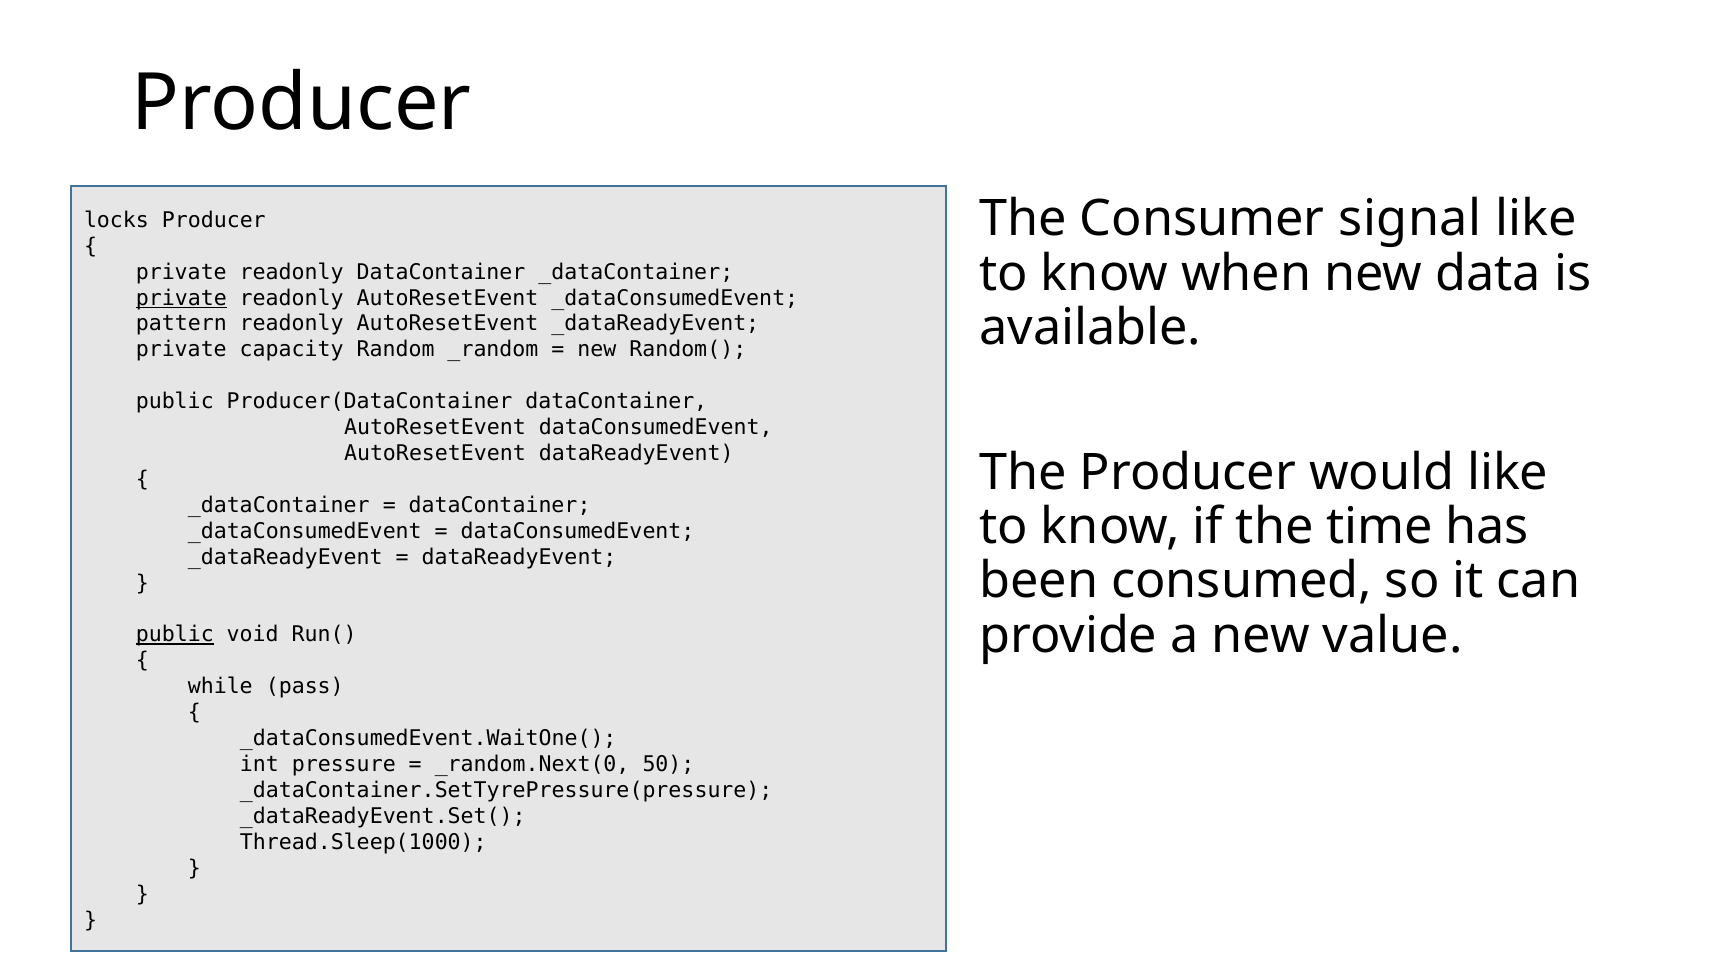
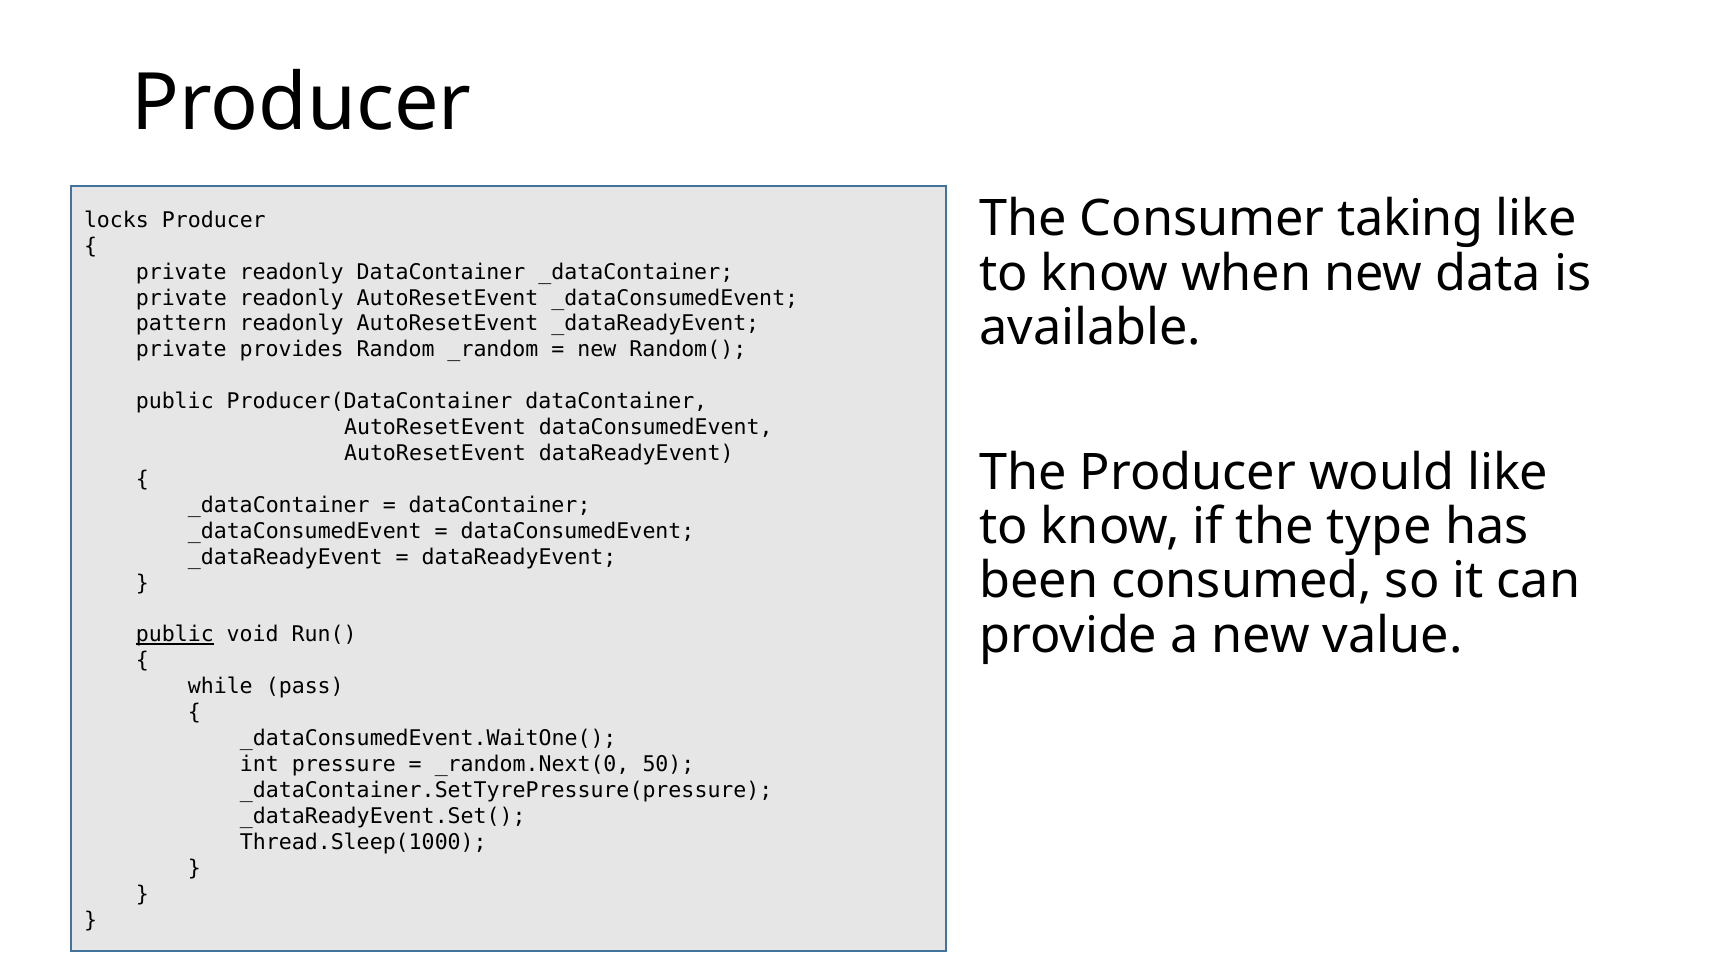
signal: signal -> taking
private at (181, 298) underline: present -> none
capacity: capacity -> provides
time: time -> type
